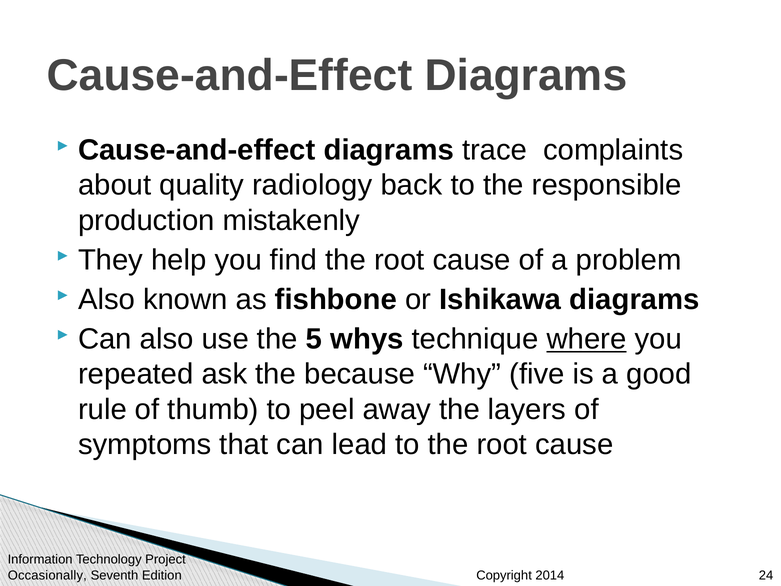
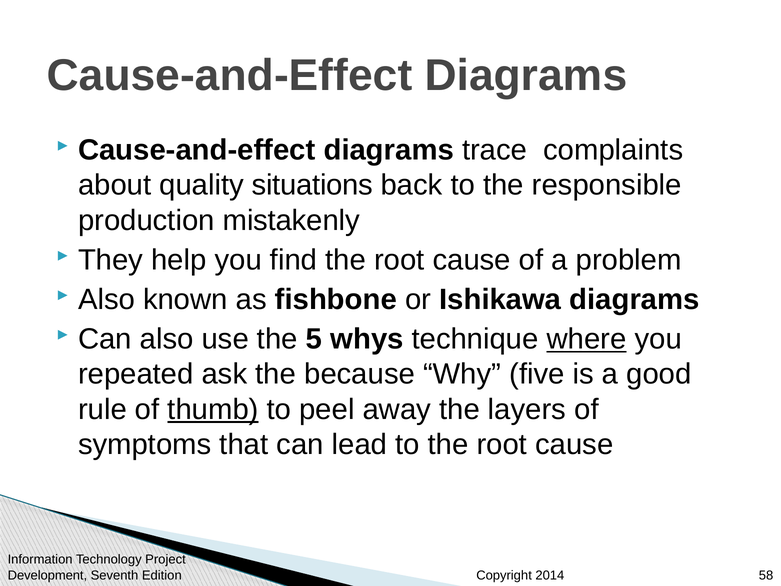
radiology: radiology -> situations
thumb underline: none -> present
Occasionally: Occasionally -> Development
24: 24 -> 58
